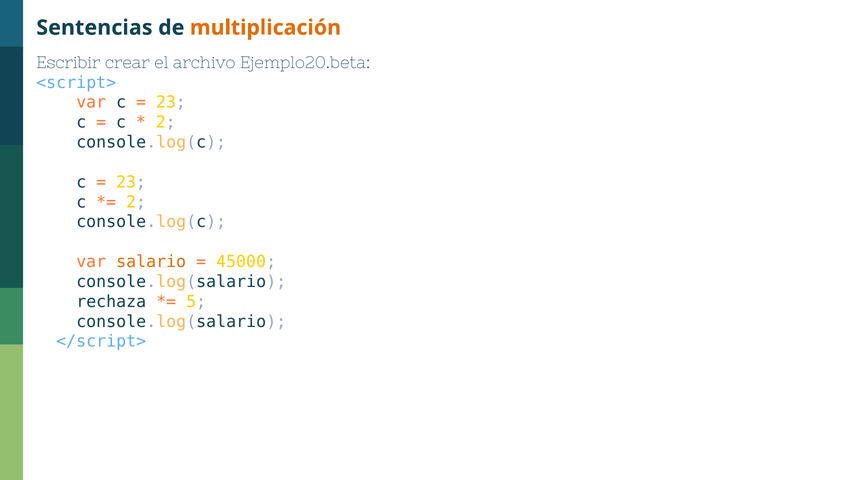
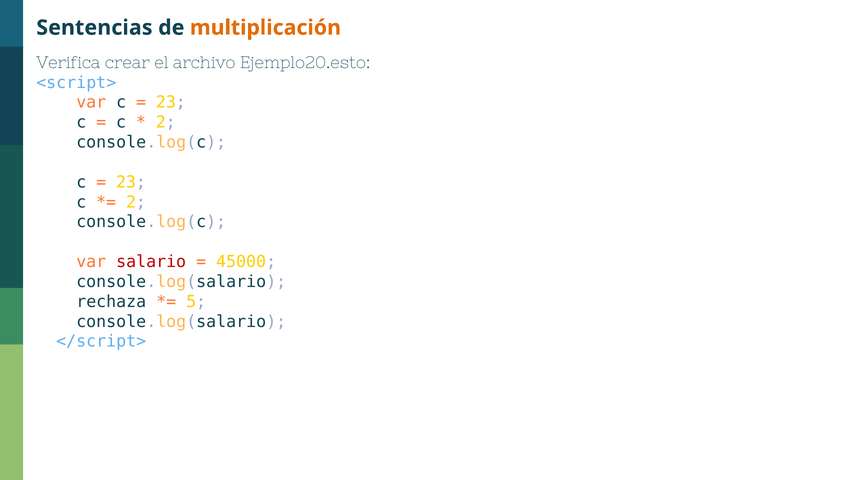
Escribir: Escribir -> Verifica
Ejemplo20.beta: Ejemplo20.beta -> Ejemplo20.esto
salario colour: orange -> red
